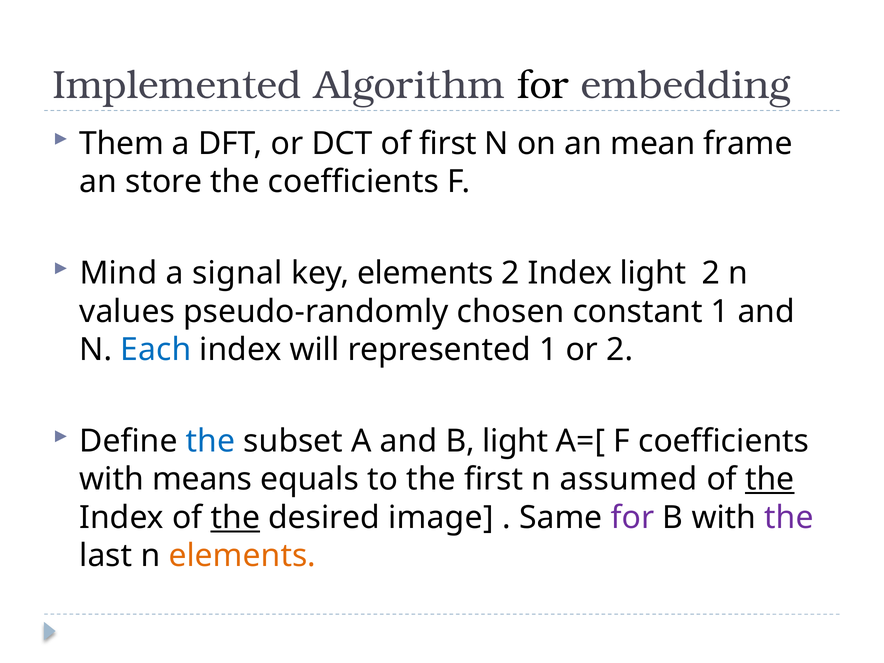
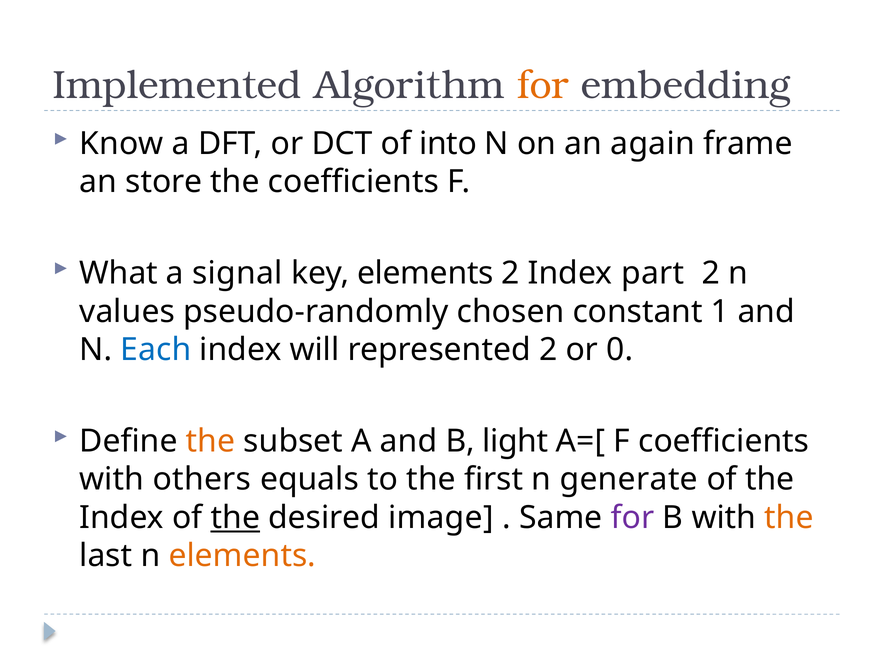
for at (543, 85) colour: black -> orange
Them: Them -> Know
of first: first -> into
mean: mean -> again
Mind: Mind -> What
Index light: light -> part
represented 1: 1 -> 2
or 2: 2 -> 0
the at (211, 441) colour: blue -> orange
means: means -> others
assumed: assumed -> generate
the at (770, 479) underline: present -> none
the at (789, 518) colour: purple -> orange
